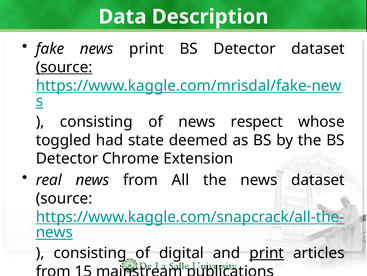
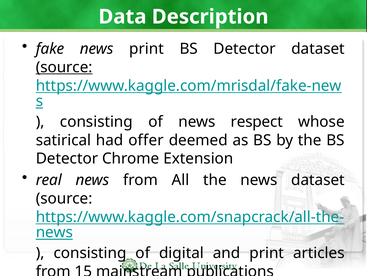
toggled: toggled -> satirical
state: state -> offer
print at (267, 252) underline: present -> none
